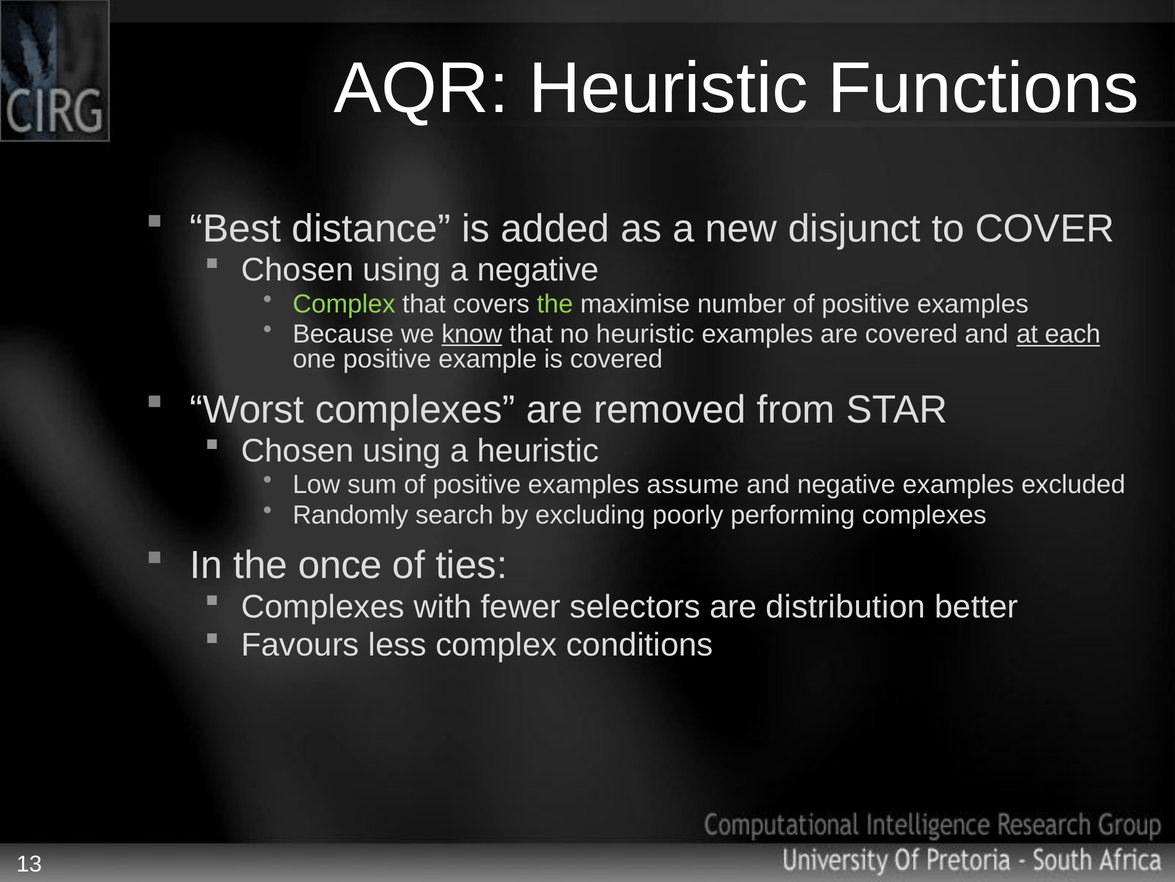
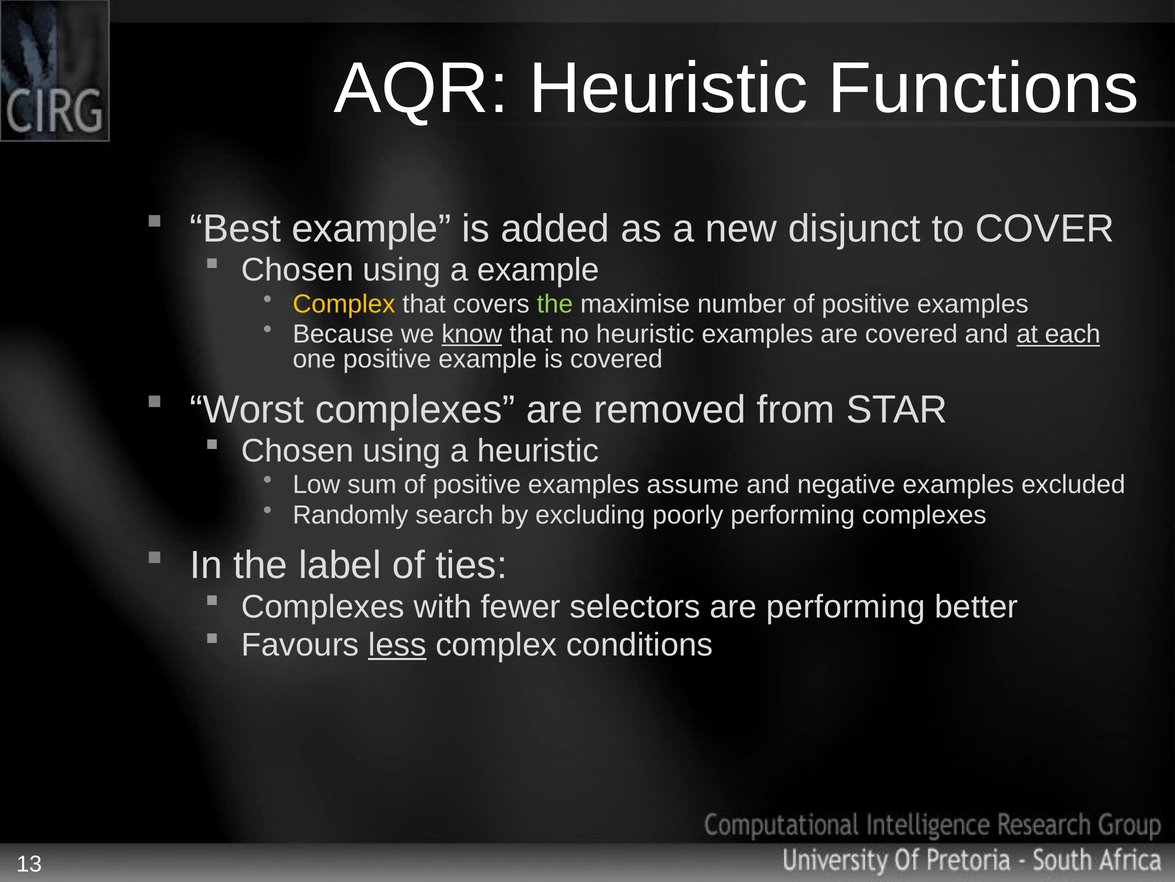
Best distance: distance -> example
a negative: negative -> example
Complex at (344, 304) colour: light green -> yellow
once: once -> label
are distribution: distribution -> performing
less underline: none -> present
